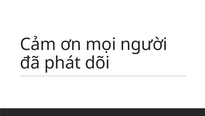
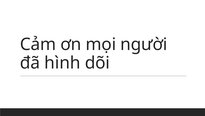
phát: phát -> hình
